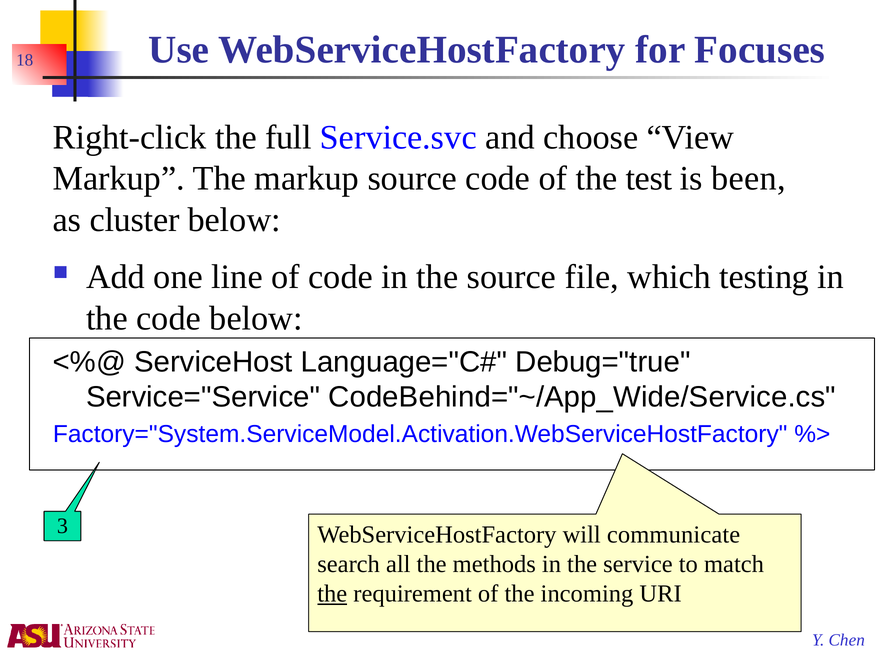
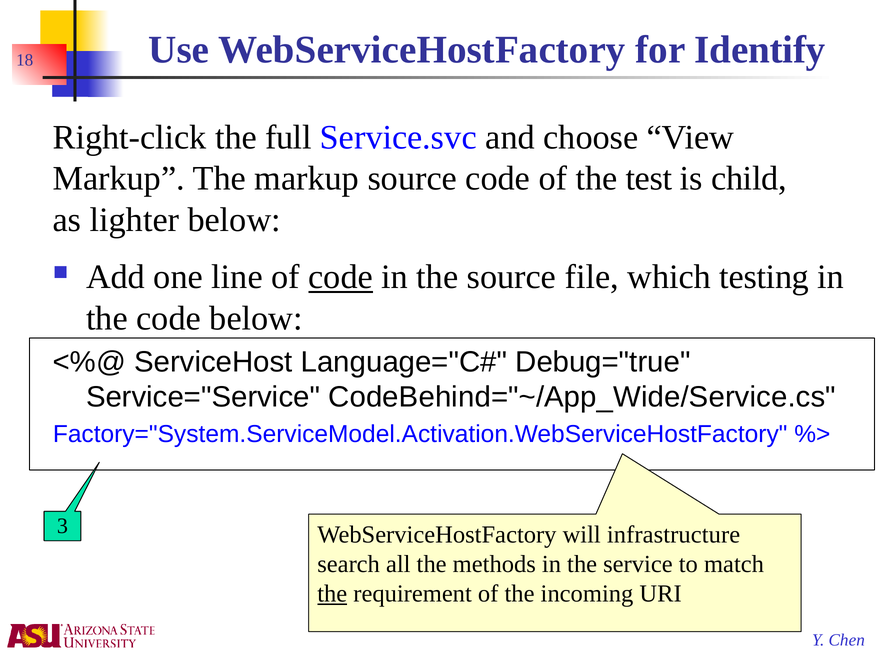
Focuses: Focuses -> Identify
been: been -> child
cluster: cluster -> lighter
code at (341, 277) underline: none -> present
communicate: communicate -> infrastructure
